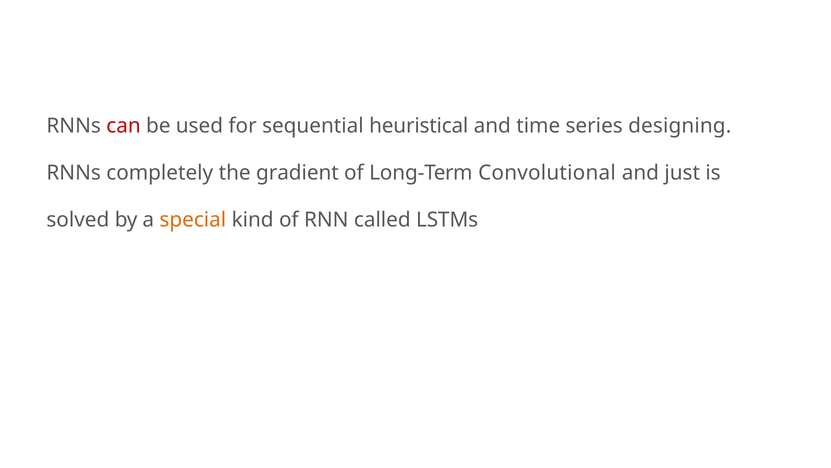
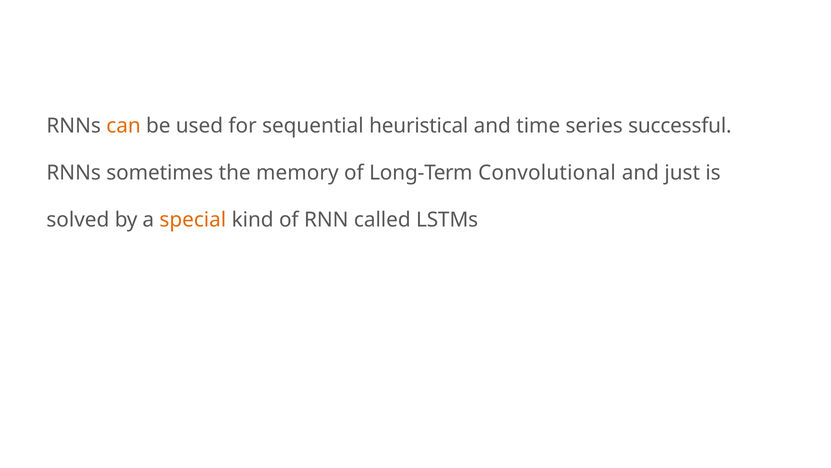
can colour: red -> orange
designing: designing -> successful
completely: completely -> sometimes
gradient: gradient -> memory
